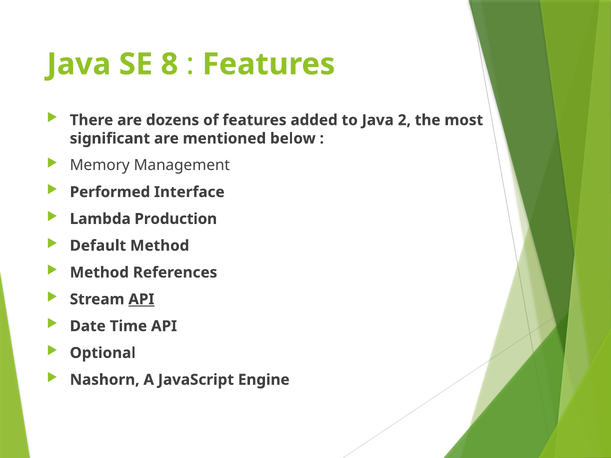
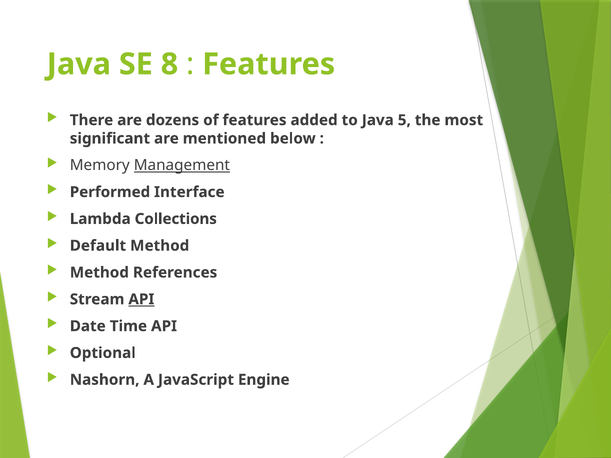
2: 2 -> 5
Management underline: none -> present
Production: Production -> Collections
